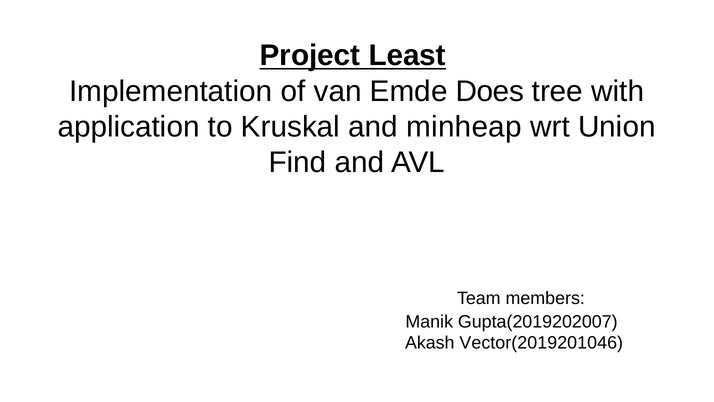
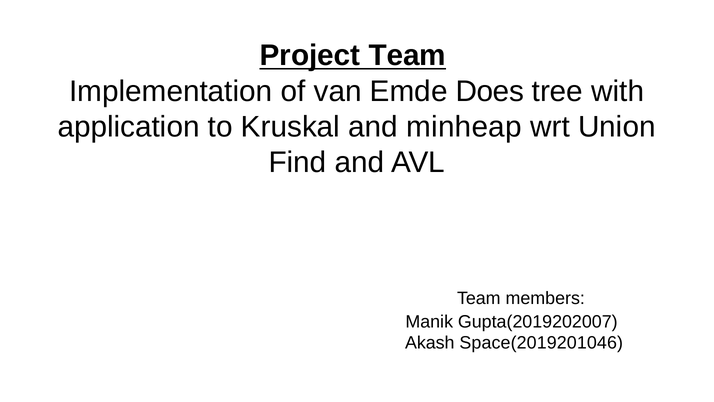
Project Least: Least -> Team
Vector(2019201046: Vector(2019201046 -> Space(2019201046
